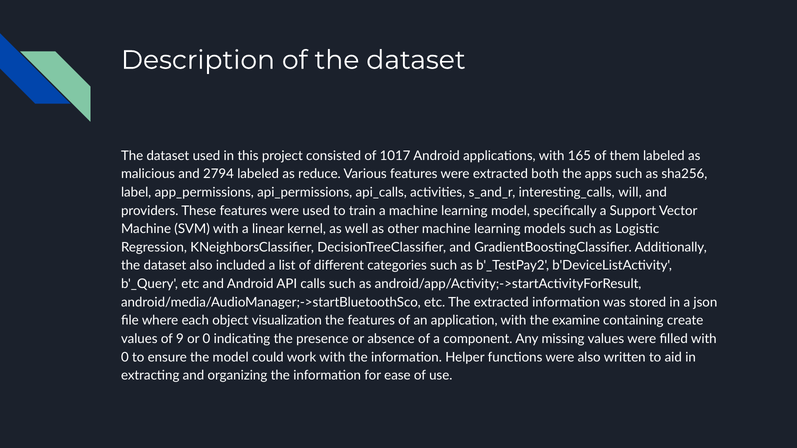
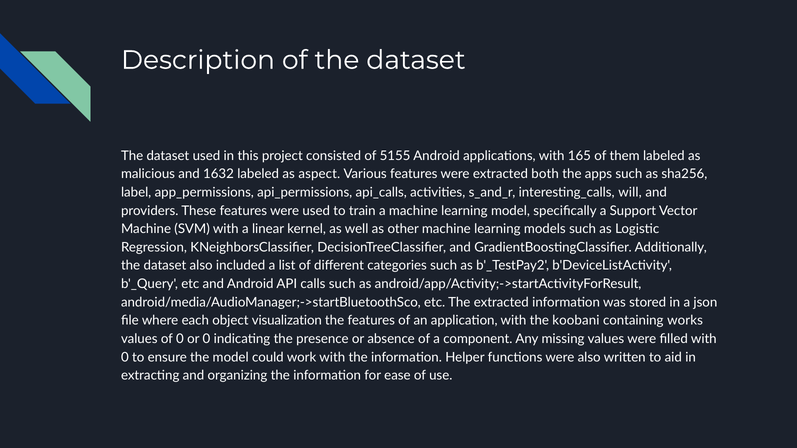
1017: 1017 -> 5155
2794: 2794 -> 1632
reduce: reduce -> aspect
examine: examine -> koobani
create: create -> works
of 9: 9 -> 0
